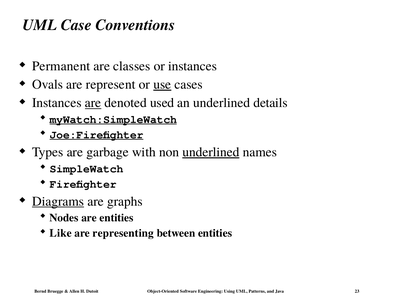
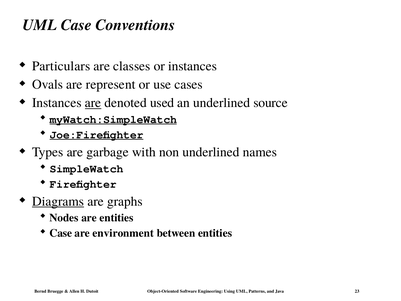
Permanent: Permanent -> Particulars
use underline: present -> none
details: details -> source
underlined at (211, 152) underline: present -> none
Like at (61, 233): Like -> Case
representing: representing -> environment
